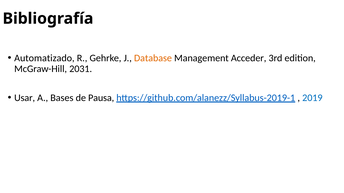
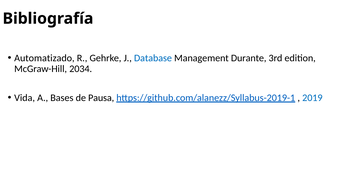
Database colour: orange -> blue
Acceder: Acceder -> Durante
2031: 2031 -> 2034
Usar: Usar -> Vida
